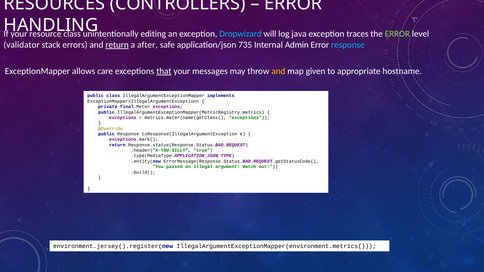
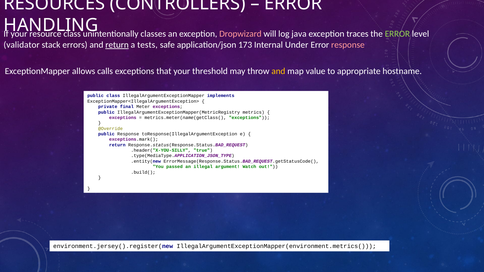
editing: editing -> classes
Dropwizard colour: light blue -> pink
after: after -> tests
735: 735 -> 173
Admin: Admin -> Under
response at (348, 45) colour: light blue -> pink
care: care -> calls
that underline: present -> none
messages: messages -> threshold
given: given -> value
